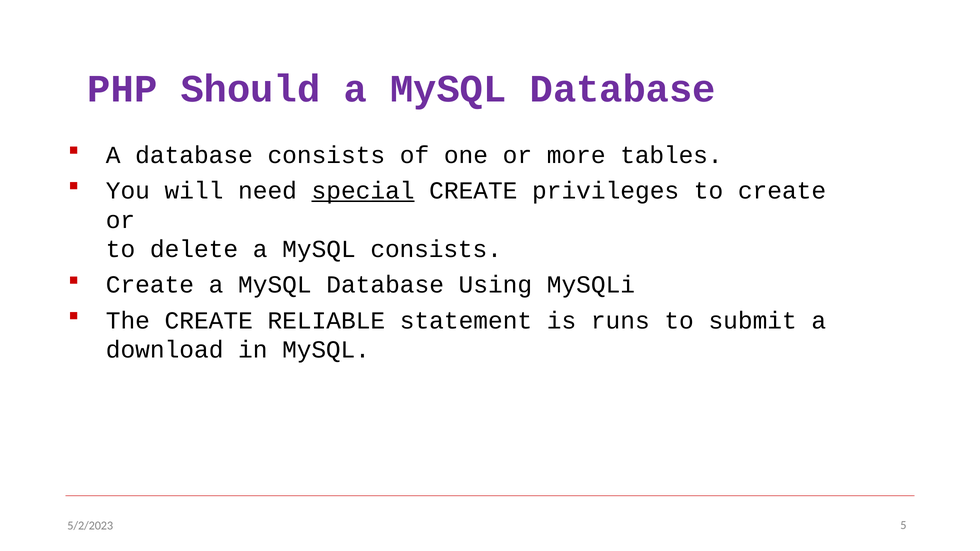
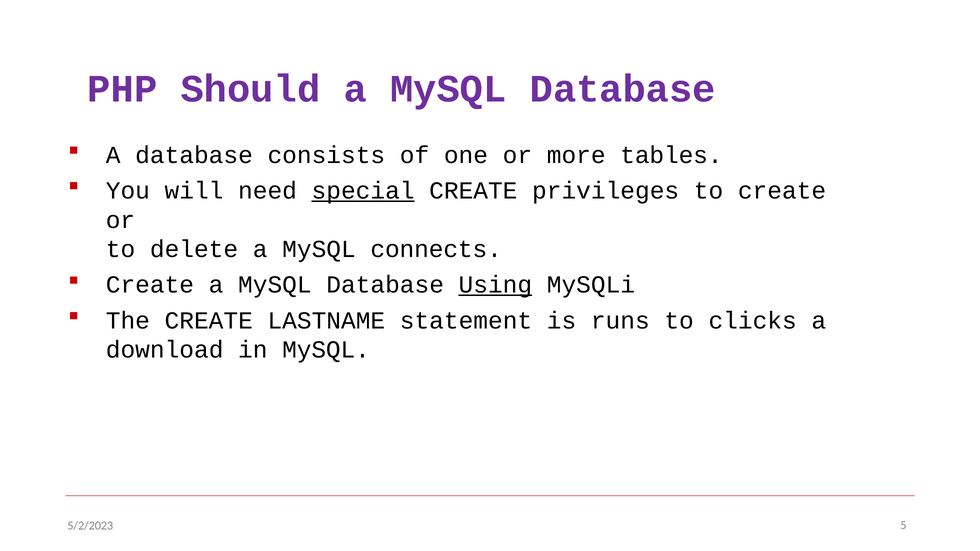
MySQL consists: consists -> connects
Using underline: none -> present
RELIABLE: RELIABLE -> LASTNAME
submit: submit -> clicks
